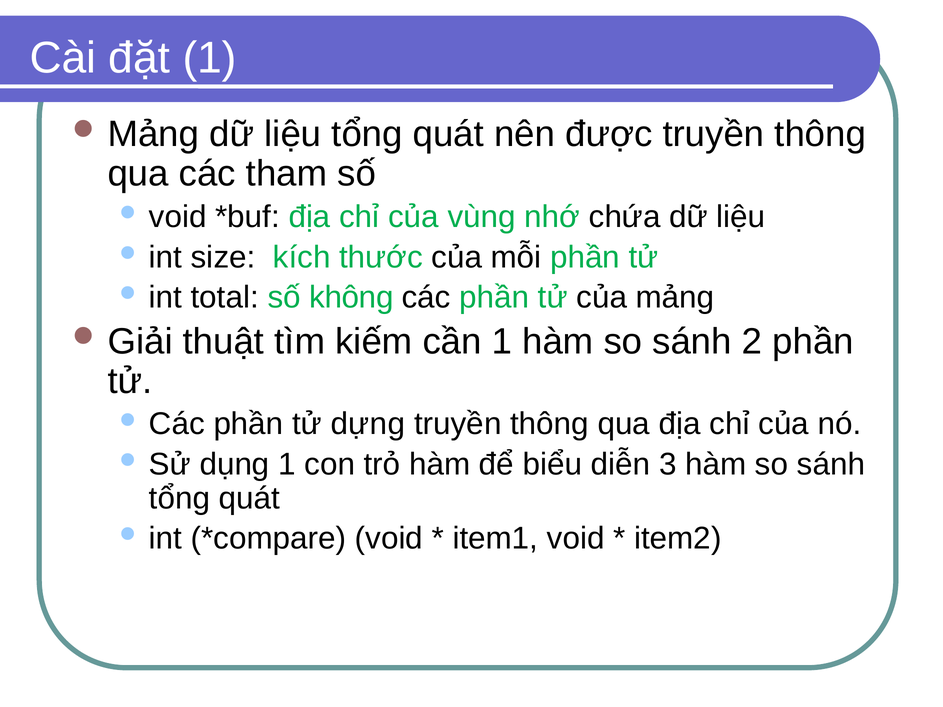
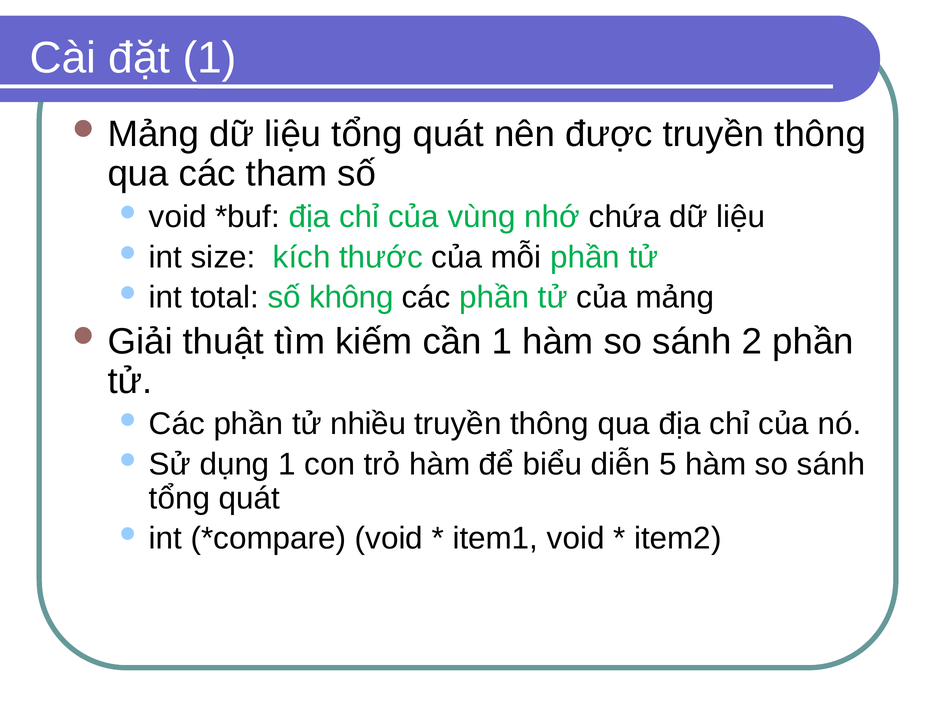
dựng: dựng -> nhiều
3: 3 -> 5
